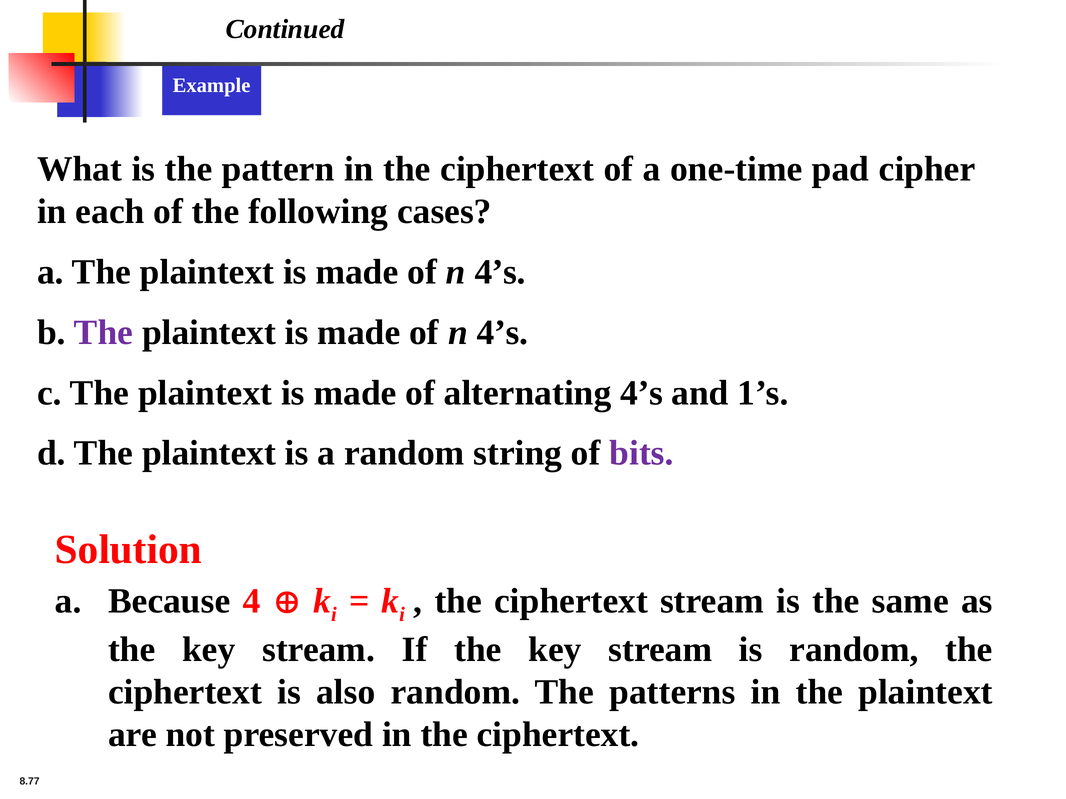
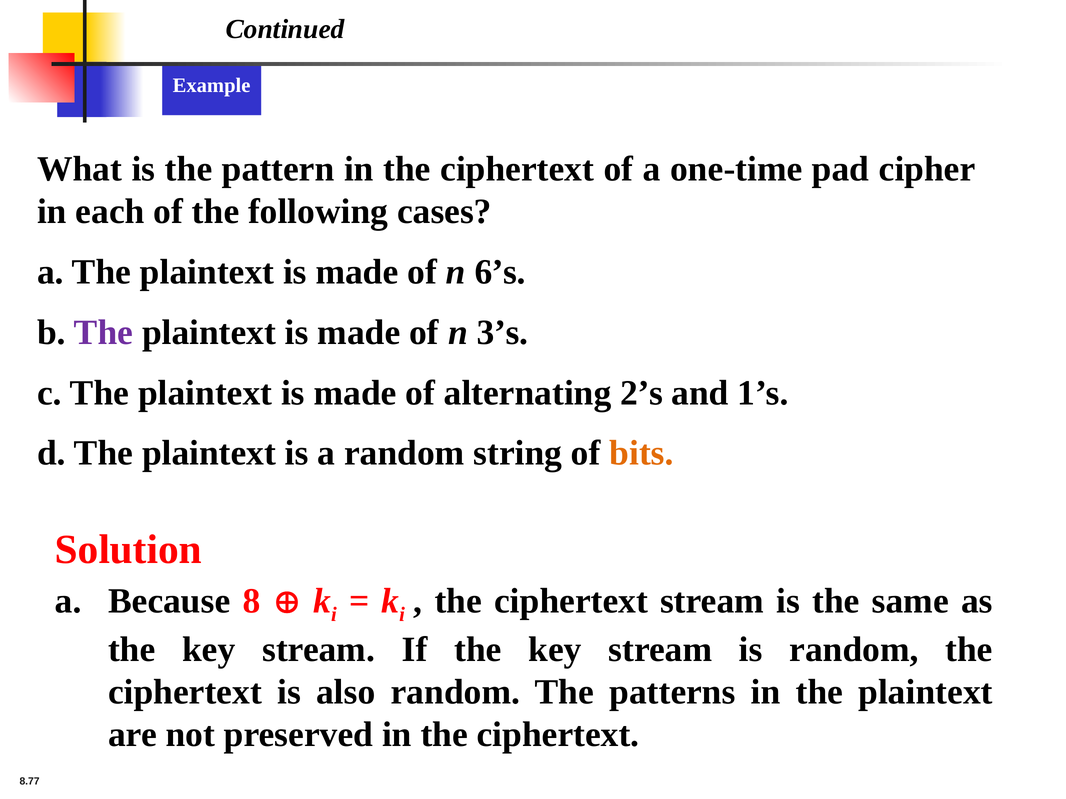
4’s at (500, 272): 4’s -> 6’s
4’s at (502, 333): 4’s -> 3’s
alternating 4’s: 4’s -> 2’s
bits colour: purple -> orange
4: 4 -> 8
